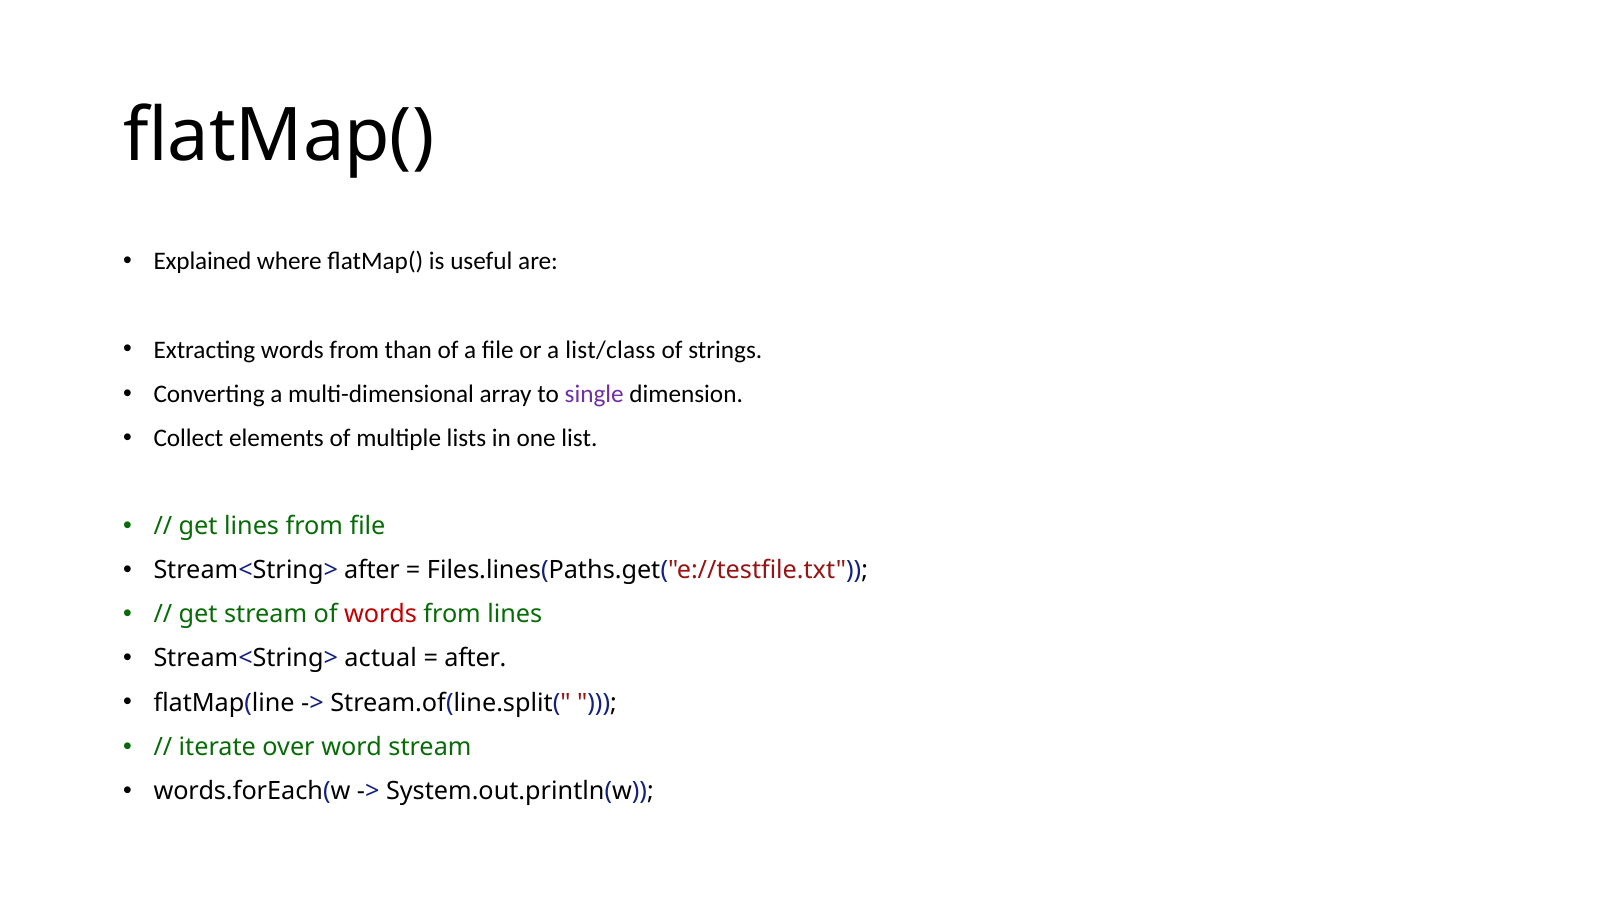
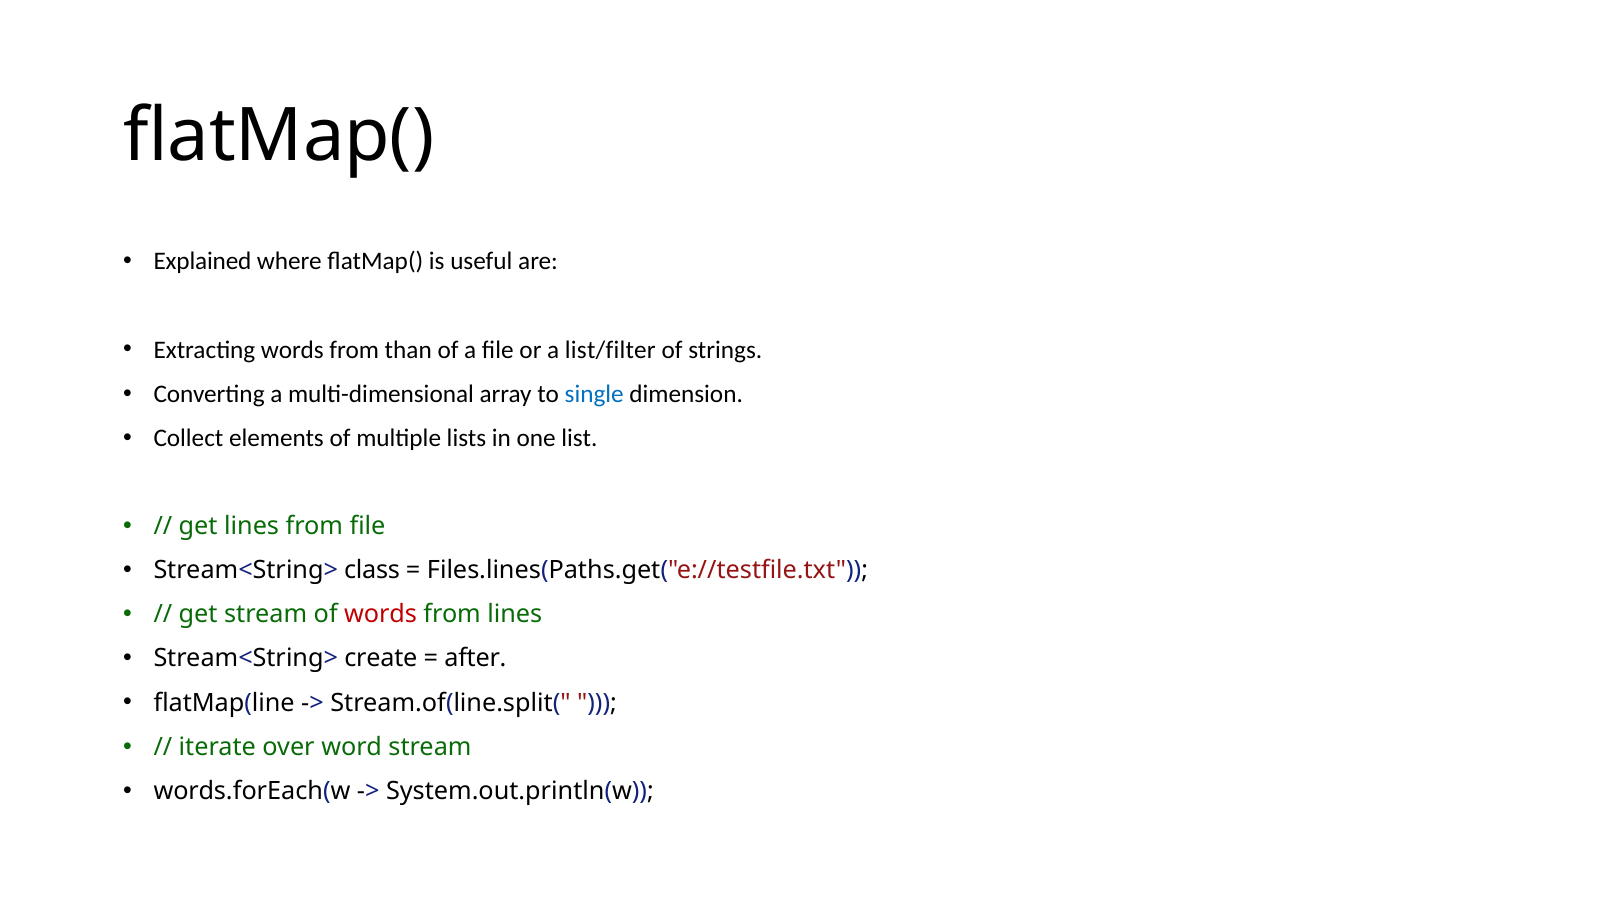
list/class: list/class -> list/filter
single colour: purple -> blue
Stream<String> after: after -> class
actual: actual -> create
